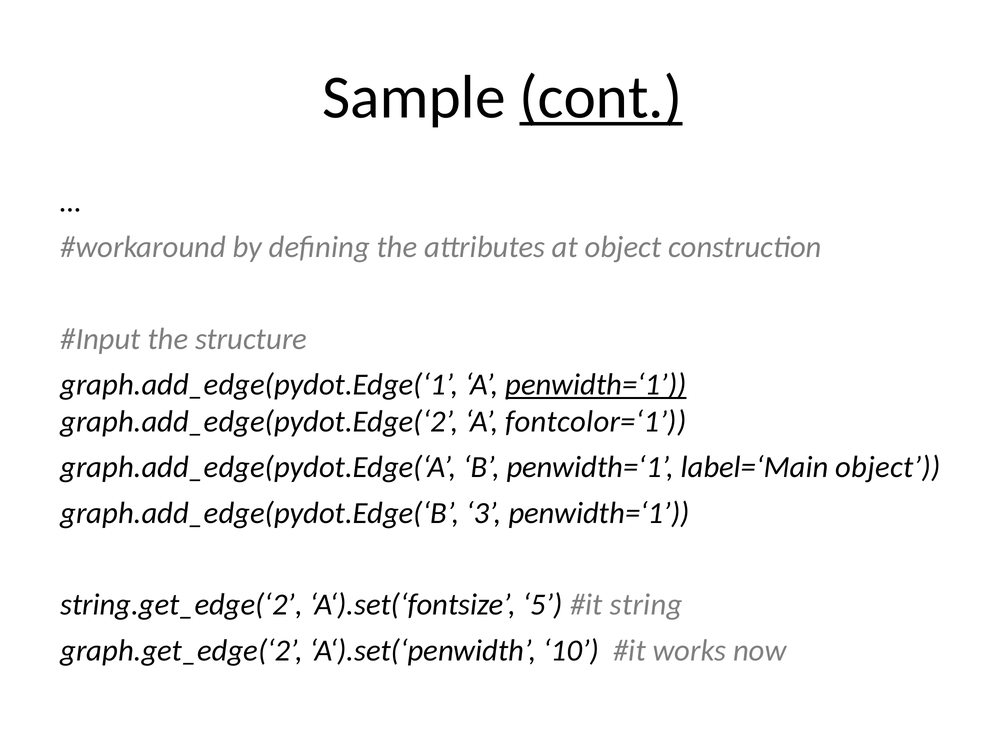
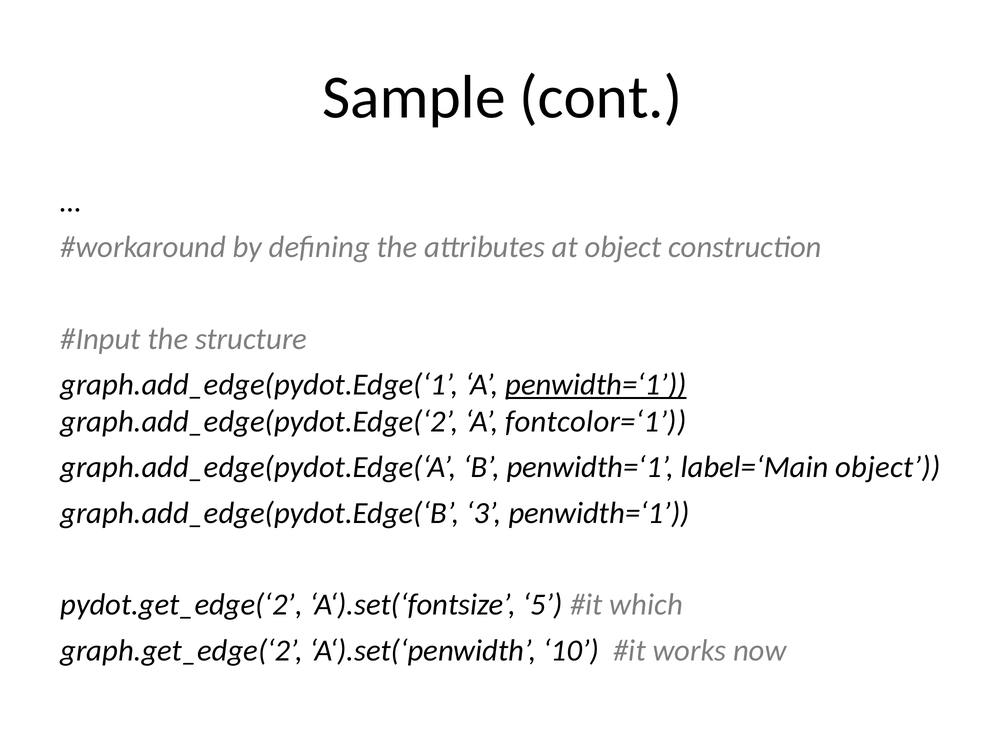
cont underline: present -> none
string.get_edge(‘2: string.get_edge(‘2 -> pydot.get_edge(‘2
string: string -> which
